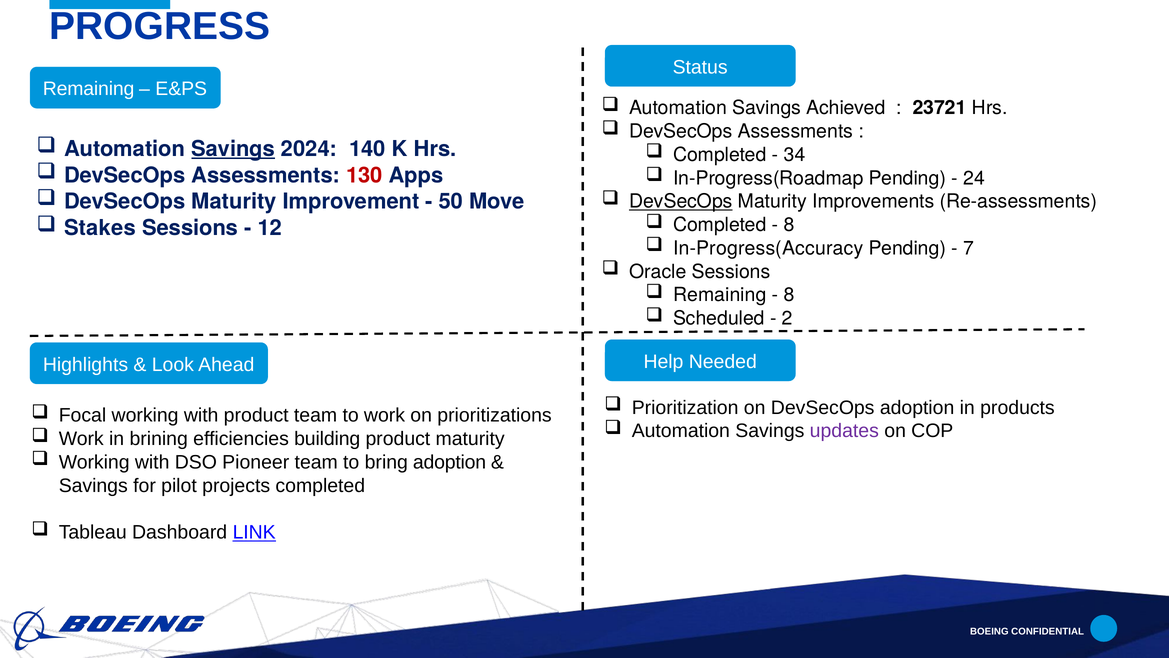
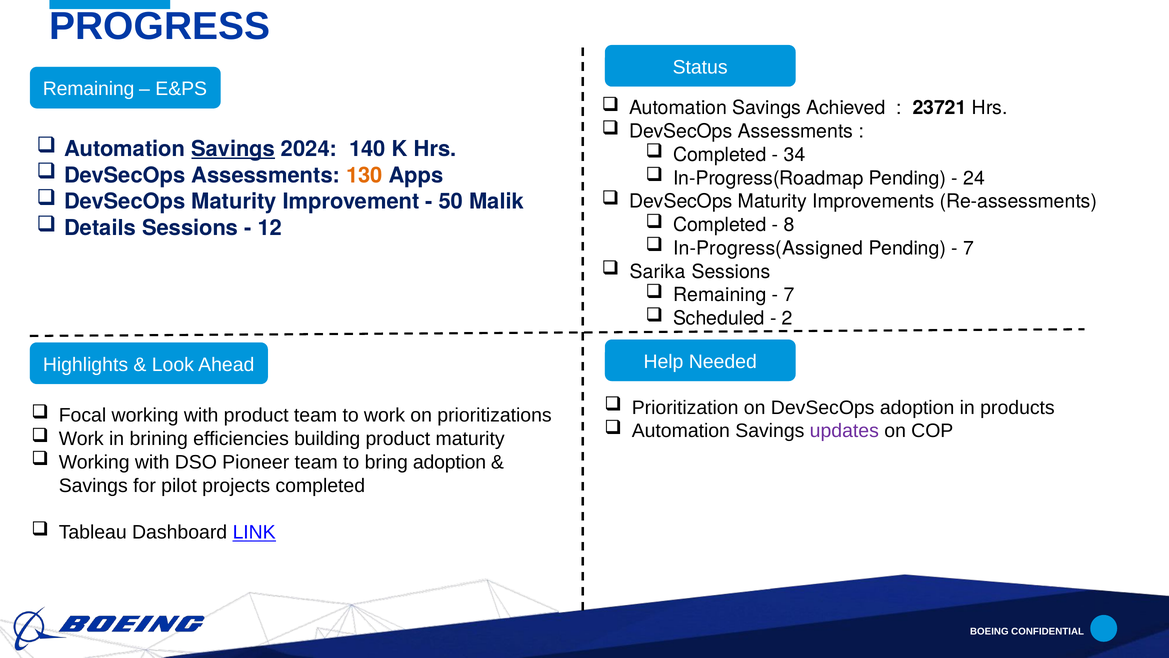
130 colour: red -> orange
Move: Move -> Malik
DevSecOps at (681, 201) underline: present -> none
Stakes: Stakes -> Details
In-Progress(Accuracy: In-Progress(Accuracy -> In-Progress(Assigned
Oracle: Oracle -> Sarika
8 at (789, 295): 8 -> 7
